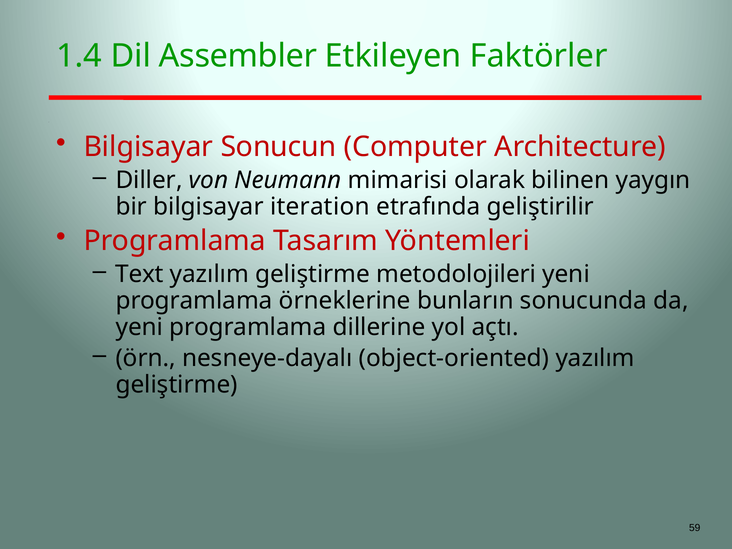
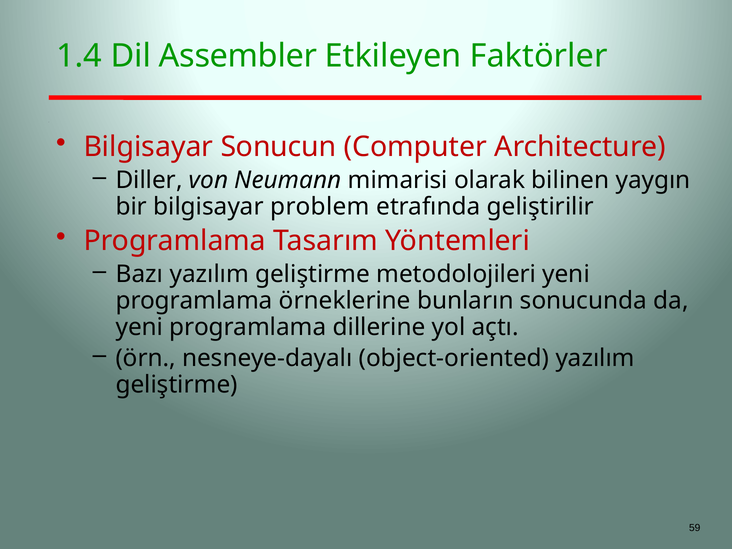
iteration: iteration -> problem
Text: Text -> Bazı
